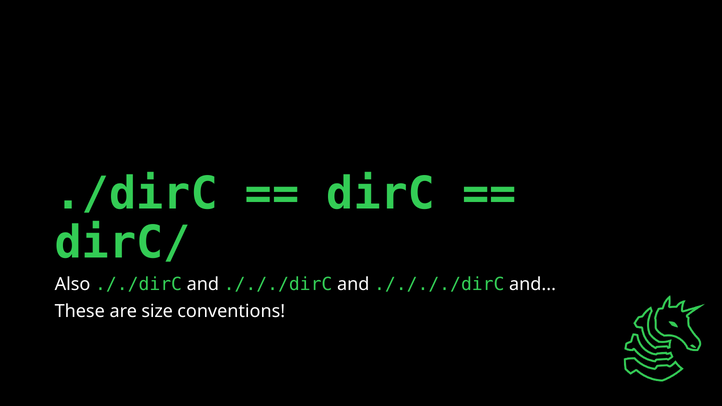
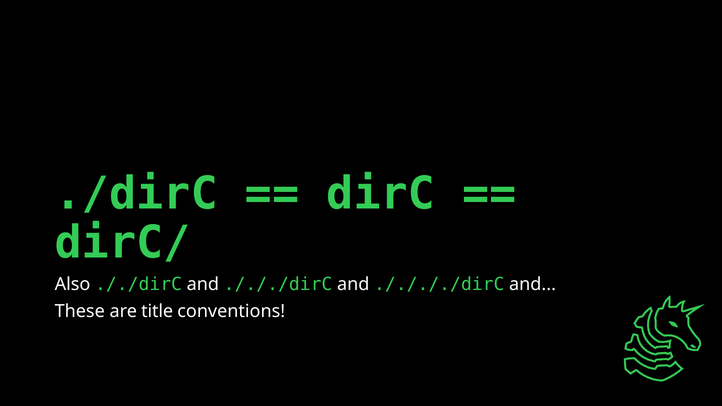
size: size -> title
